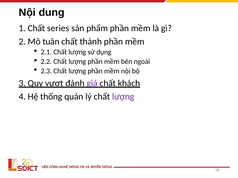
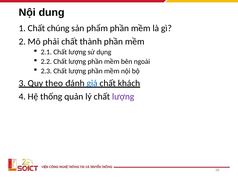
series: series -> chúng
tuân: tuân -> phải
vượt: vượt -> theo
giá colour: purple -> blue
